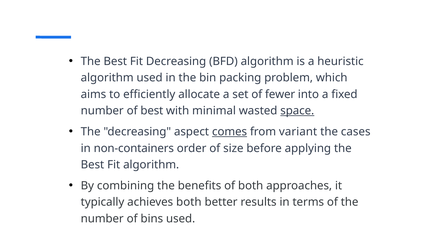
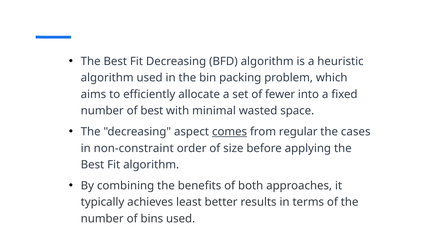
space underline: present -> none
variant: variant -> regular
non-containers: non-containers -> non-constraint
achieves both: both -> least
